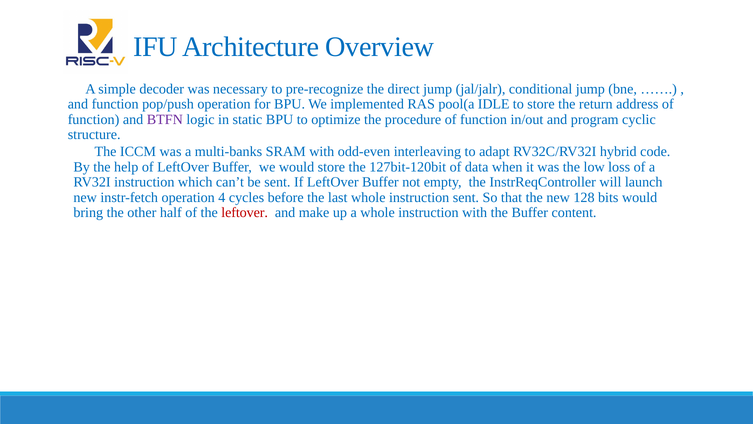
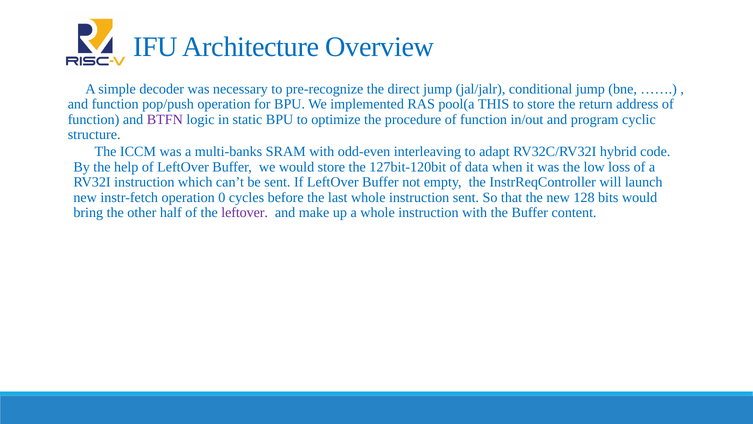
IDLE: IDLE -> THIS
4: 4 -> 0
leftover at (245, 213) colour: red -> purple
